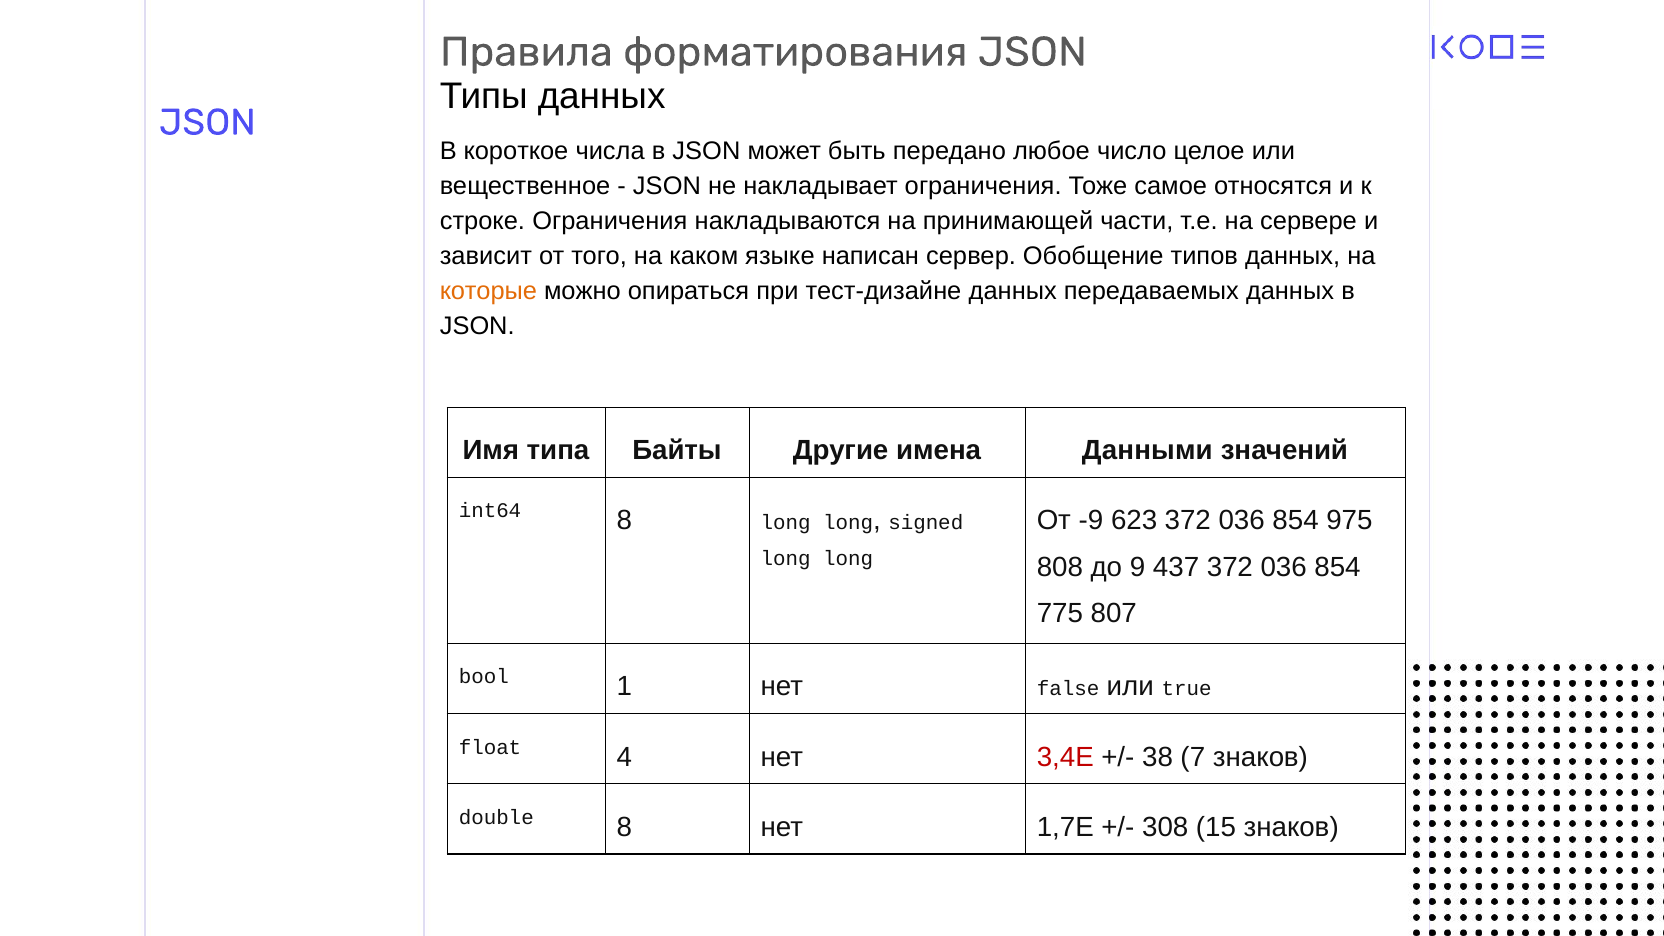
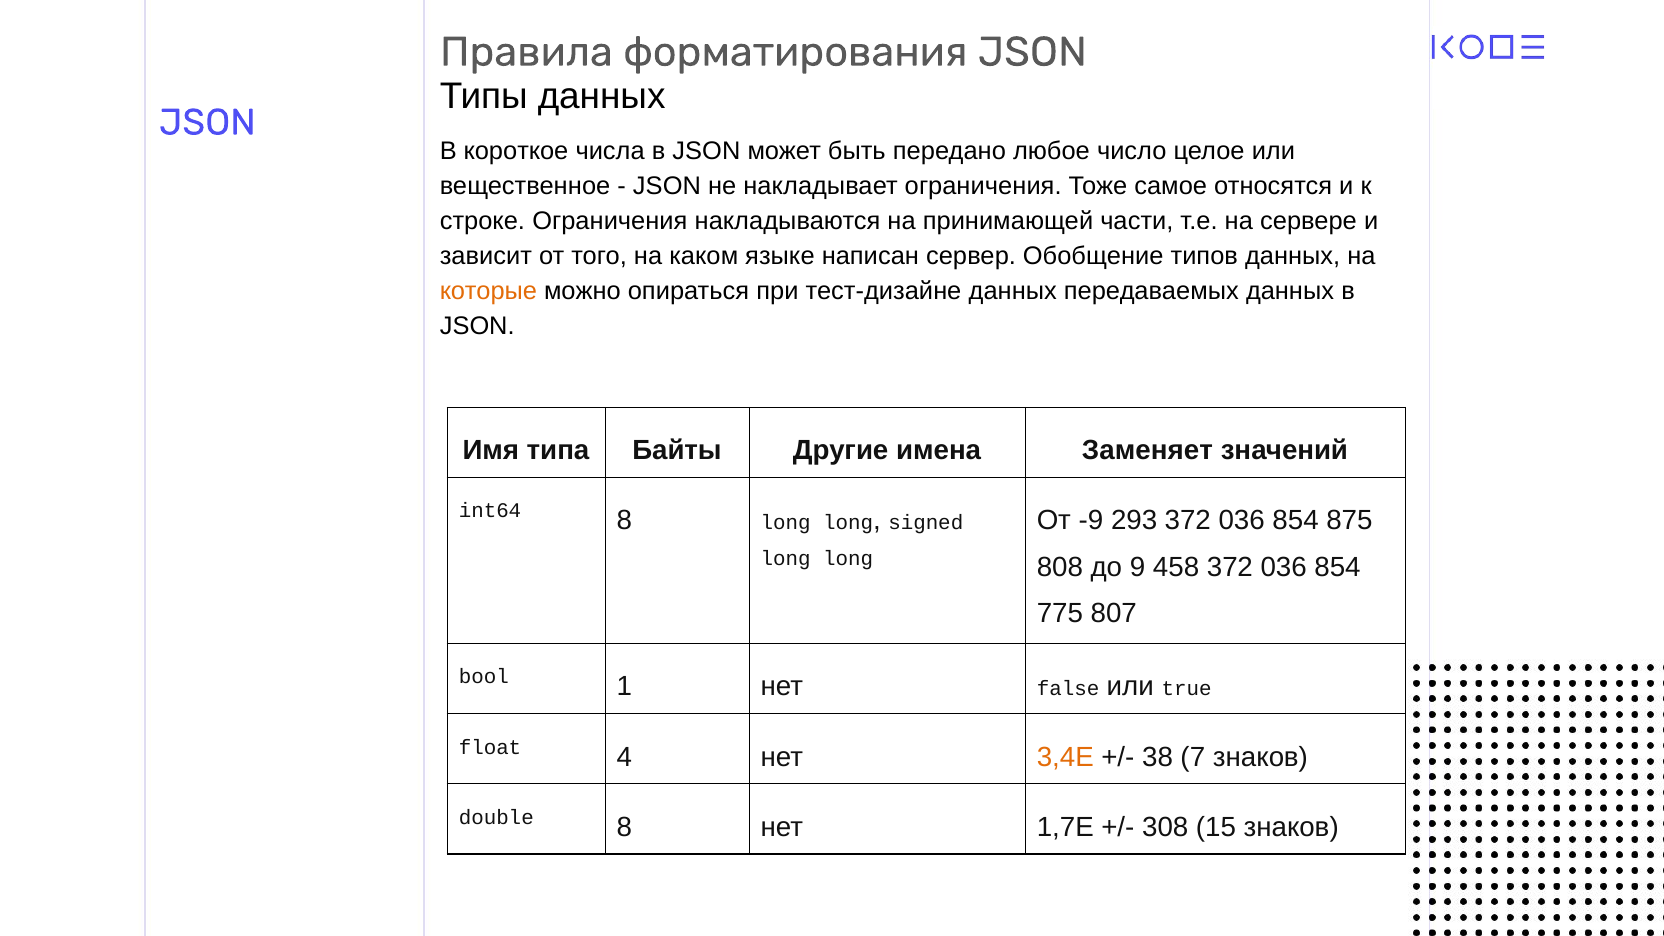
Данными: Данными -> Заменяет
623: 623 -> 293
975: 975 -> 875
437: 437 -> 458
3,4E colour: red -> orange
